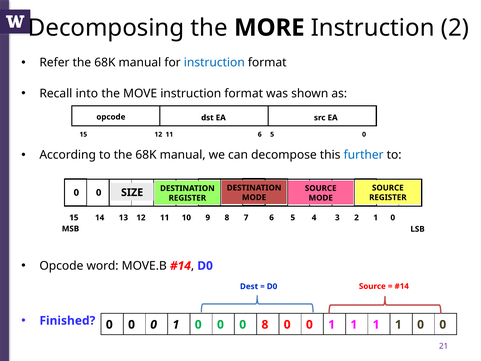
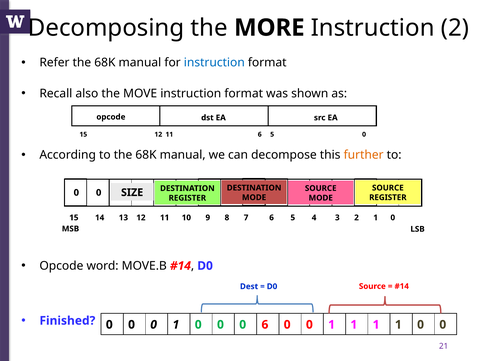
into: into -> also
further colour: blue -> orange
0 8: 8 -> 6
